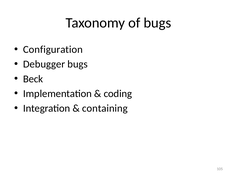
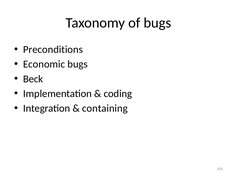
Configuration: Configuration -> Preconditions
Debugger: Debugger -> Economic
